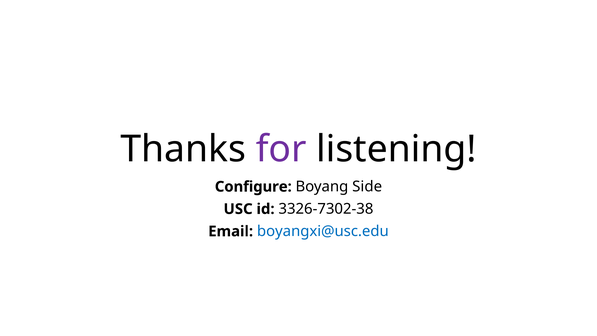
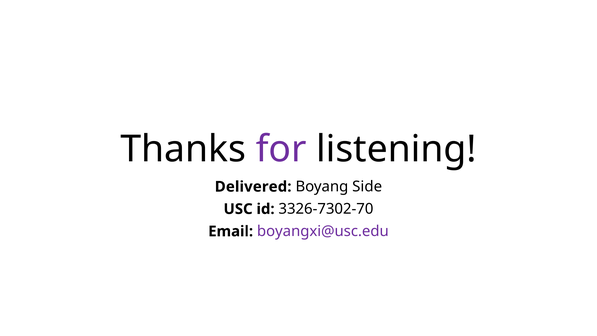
Configure: Configure -> Delivered
3326-7302-38: 3326-7302-38 -> 3326-7302-70
boyangxi@usc.edu colour: blue -> purple
